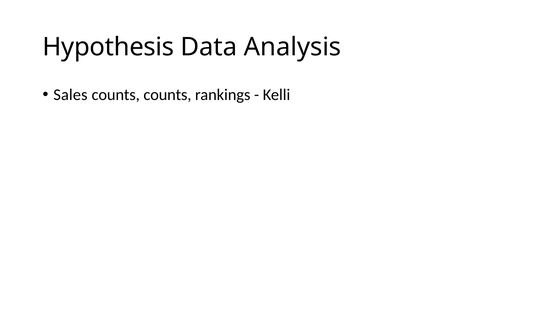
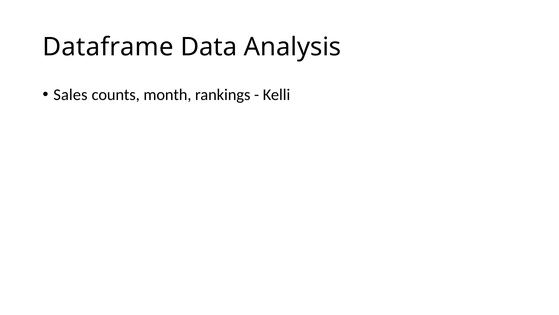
Hypothesis: Hypothesis -> Dataframe
counts counts: counts -> month
